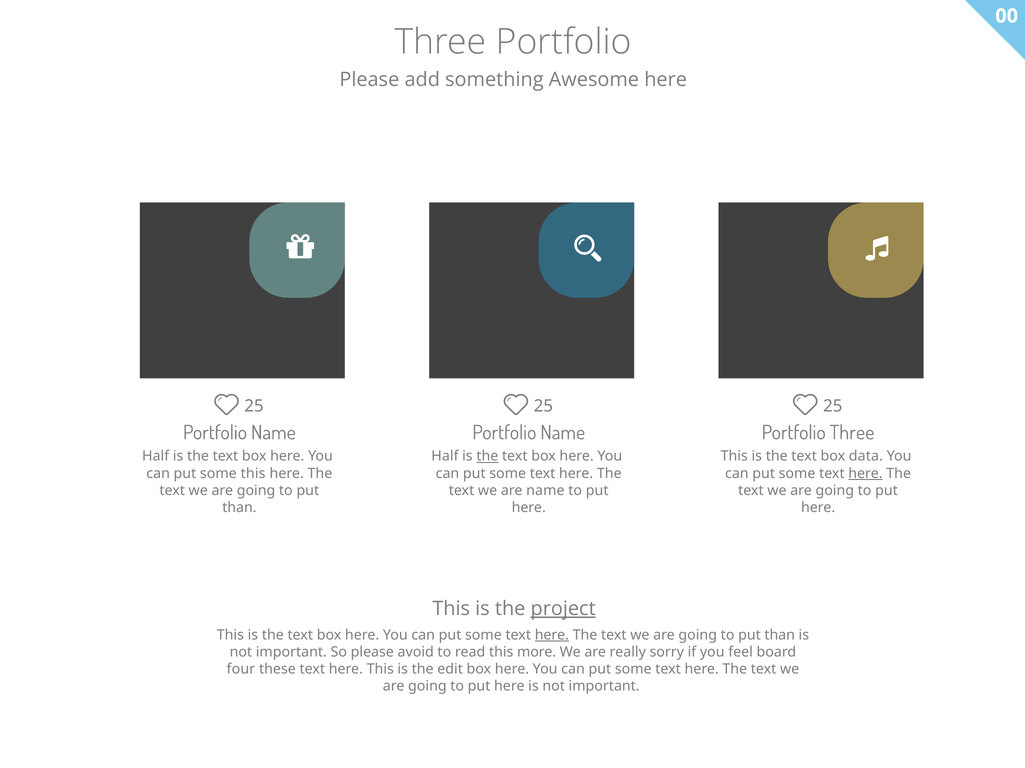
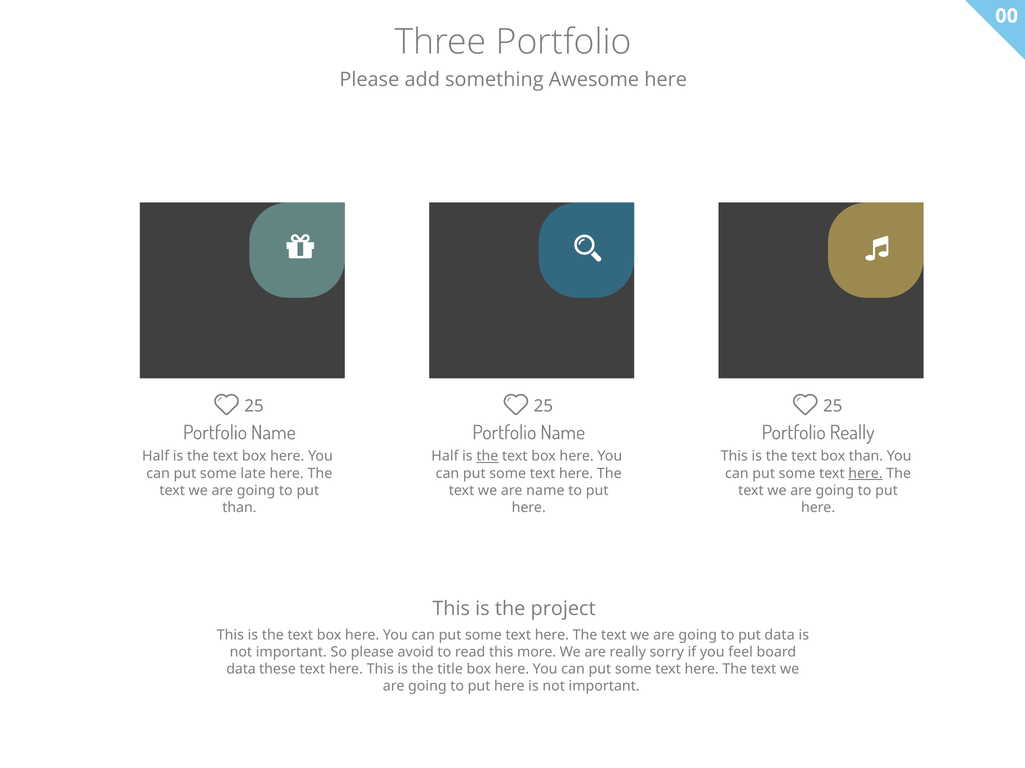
Portfolio Three: Three -> Really
box data: data -> than
some this: this -> late
project underline: present -> none
here at (552, 635) underline: present -> none
than at (780, 635): than -> data
four at (241, 670): four -> data
edit: edit -> title
